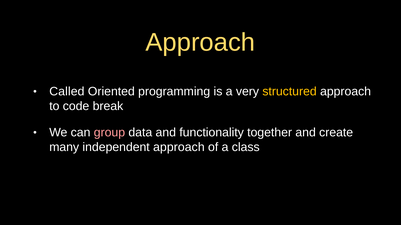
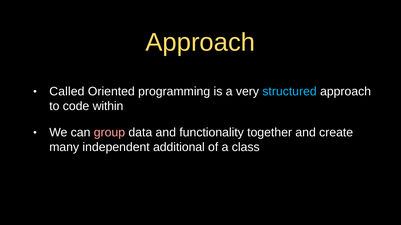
structured colour: yellow -> light blue
break: break -> within
independent approach: approach -> additional
